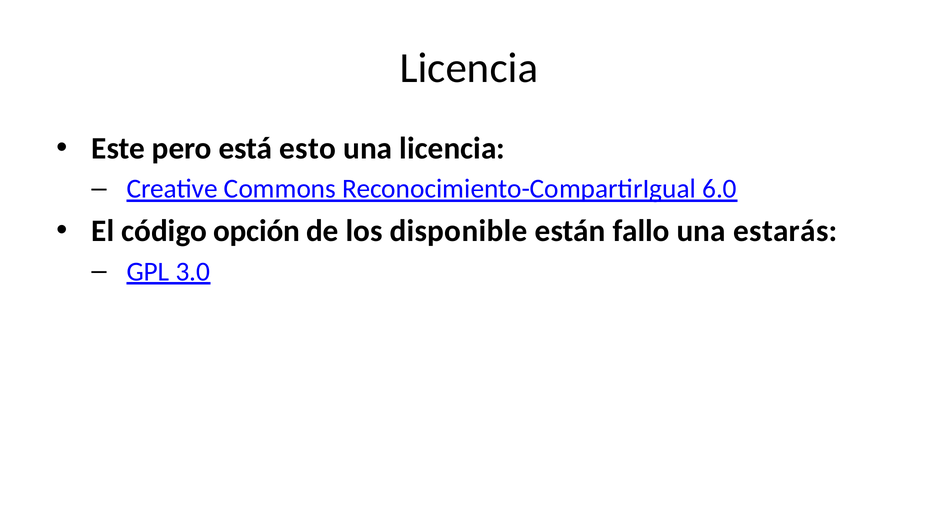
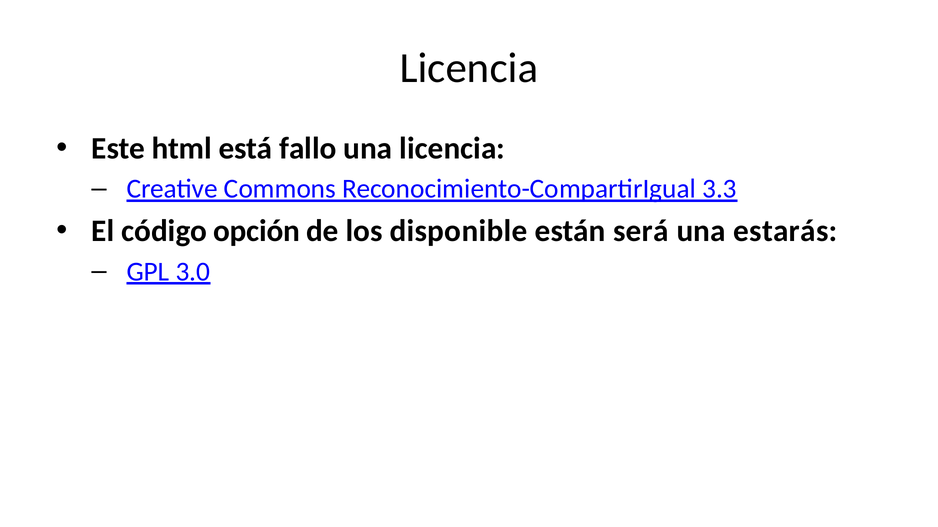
pero: pero -> html
esto: esto -> fallo
6.0: 6.0 -> 3.3
fallo: fallo -> será
